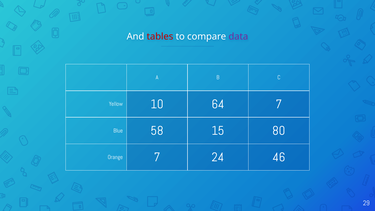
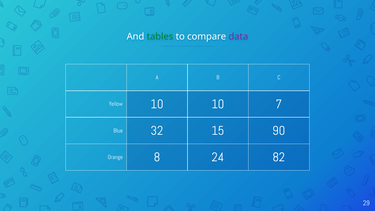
tables colour: red -> green
10 64: 64 -> 10
58: 58 -> 32
80: 80 -> 90
Orange 7: 7 -> 8
46: 46 -> 82
